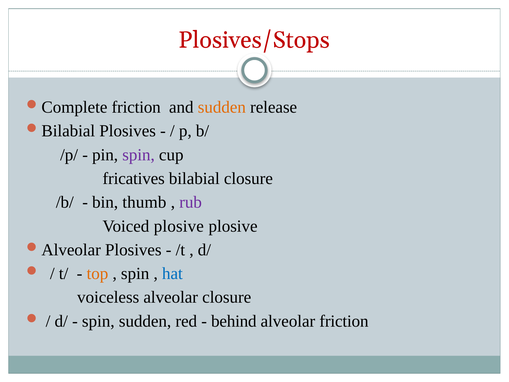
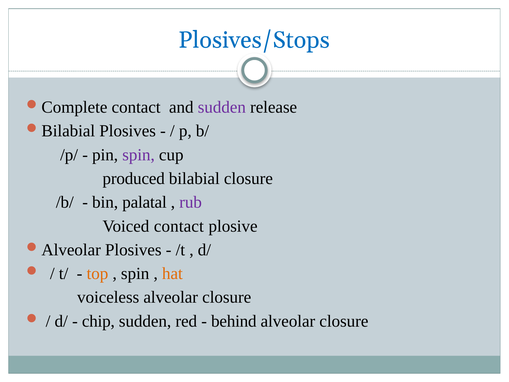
Plosives/Stops colour: red -> blue
friction at (136, 107): friction -> contact
sudden at (222, 107) colour: orange -> purple
fricatives: fricatives -> produced
thumb: thumb -> palatal
Voiced plosive: plosive -> contact
hat colour: blue -> orange
spin at (98, 321): spin -> chip
friction at (344, 321): friction -> closure
